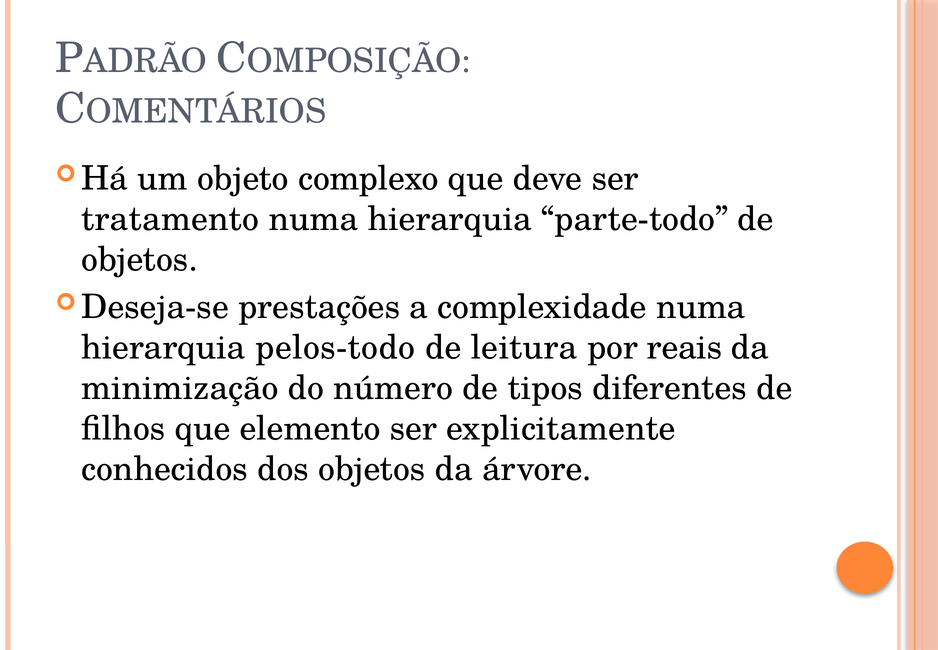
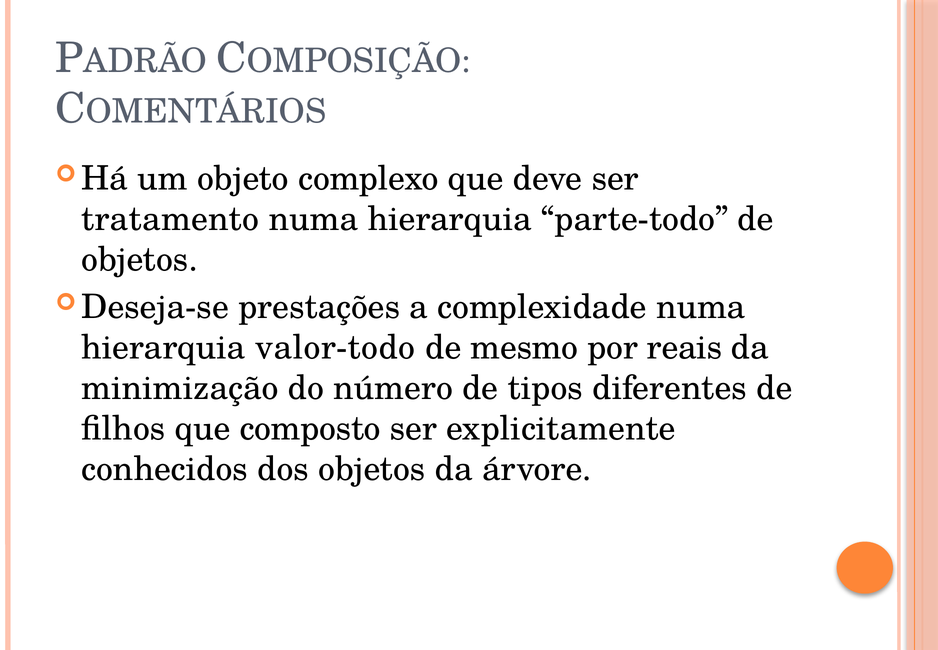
pelos-todo: pelos-todo -> valor-todo
leitura: leitura -> mesmo
elemento: elemento -> composto
